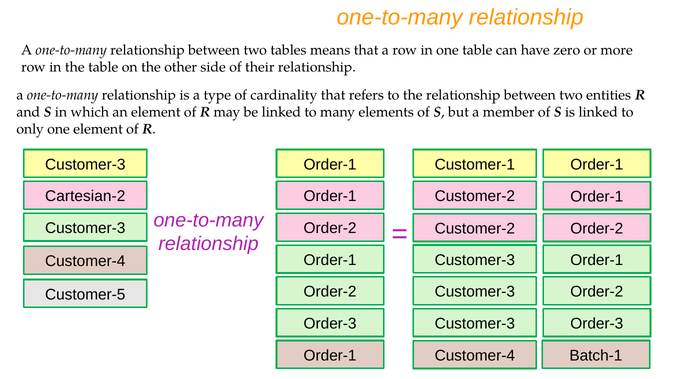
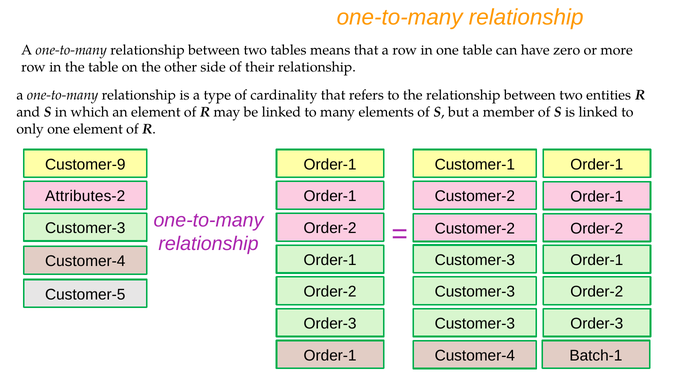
Customer-3 at (85, 164): Customer-3 -> Customer-9
Cartesian-2: Cartesian-2 -> Attributes-2
